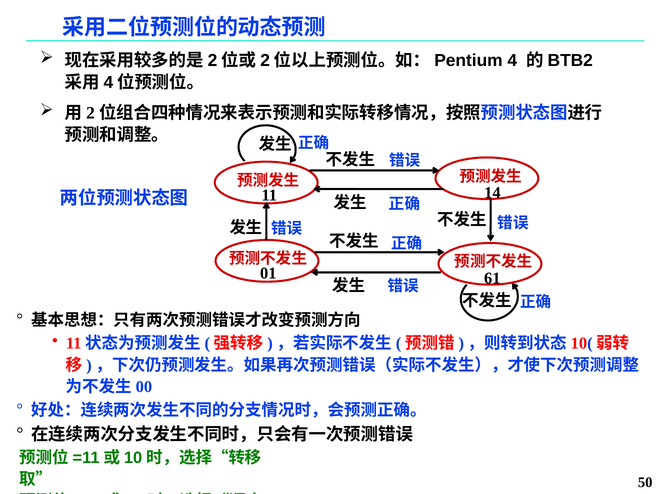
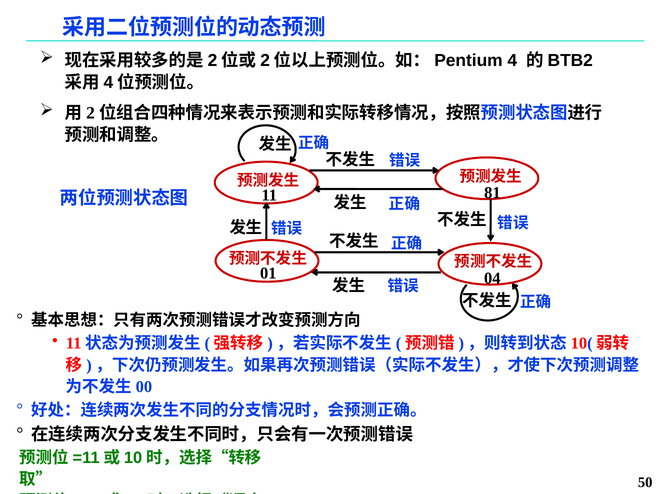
14: 14 -> 81
61: 61 -> 04
